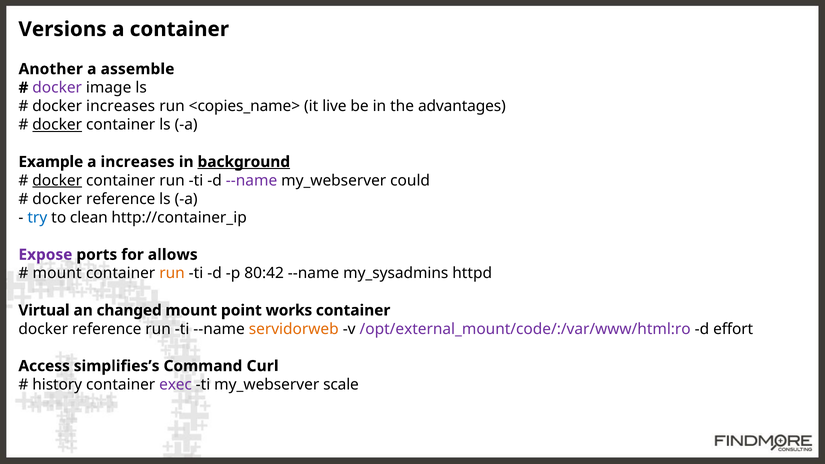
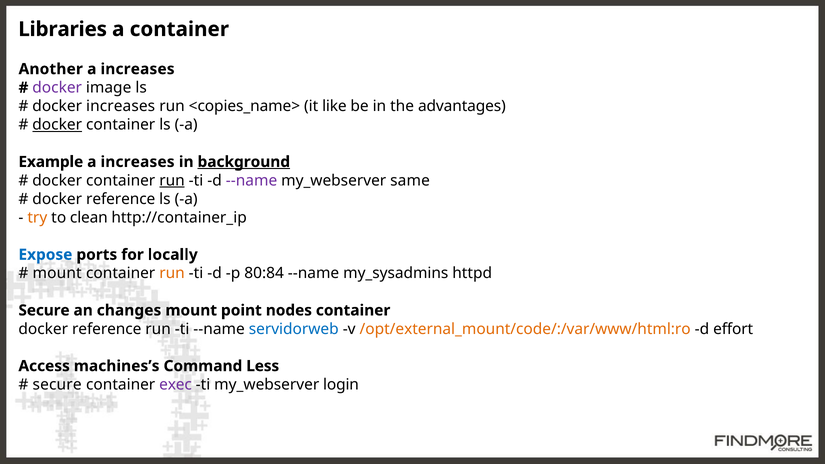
Versions: Versions -> Libraries
assemble at (138, 69): assemble -> increases
live: live -> like
docker at (57, 180) underline: present -> none
run at (172, 180) underline: none -> present
could: could -> same
try colour: blue -> orange
Expose colour: purple -> blue
allows: allows -> locally
80:42: 80:42 -> 80:84
Virtual at (44, 310): Virtual -> Secure
changed: changed -> changes
works: works -> nodes
servidorweb colour: orange -> blue
/opt/external_mount/code/:/var/www/html:ro colour: purple -> orange
simplifies’s: simplifies’s -> machines’s
Curl: Curl -> Less
history at (57, 385): history -> secure
scale: scale -> login
